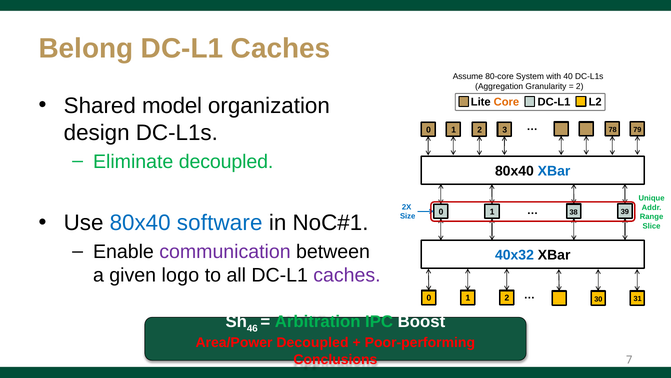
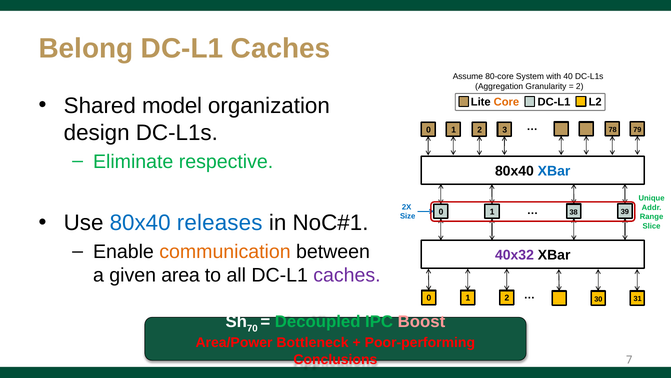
Eliminate decoupled: decoupled -> respective
software: software -> releases
communication colour: purple -> orange
40x32 colour: blue -> purple
logo: logo -> area
46: 46 -> 70
Arbitration: Arbitration -> Decoupled
Boost colour: white -> pink
Area/Power Decoupled: Decoupled -> Bottleneck
